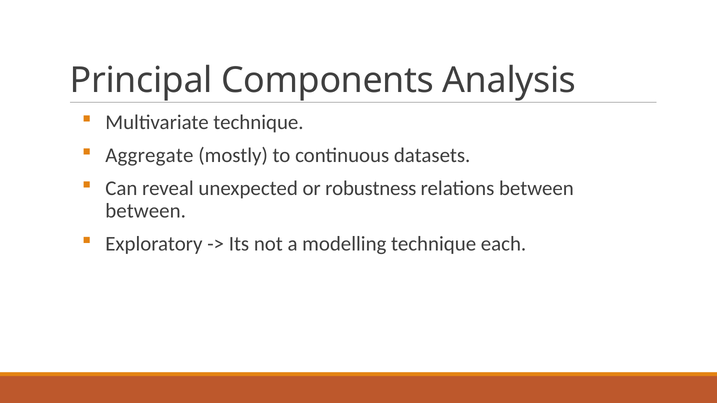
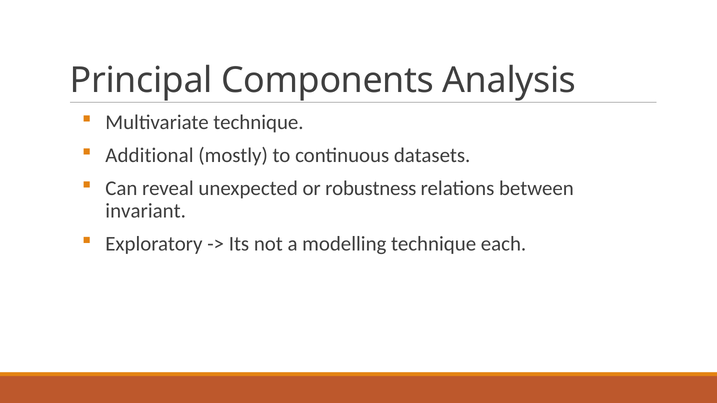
Aggregate: Aggregate -> Additional
between at (146, 211): between -> invariant
